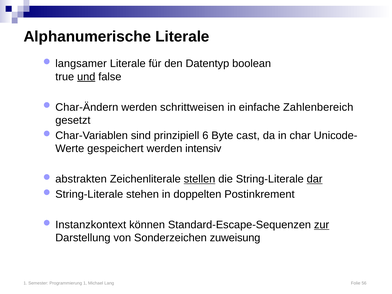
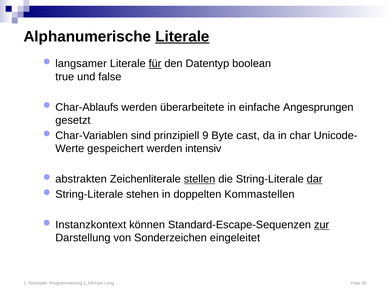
Literale at (182, 37) underline: none -> present
für underline: none -> present
und underline: present -> none
Char-Ändern: Char-Ändern -> Char-Ablaufs
schrittweisen: schrittweisen -> überarbeitete
Zahlenbereich: Zahlenbereich -> Angesprungen
6: 6 -> 9
Postinkrement: Postinkrement -> Kommastellen
zuweisung: zuweisung -> eingeleitet
